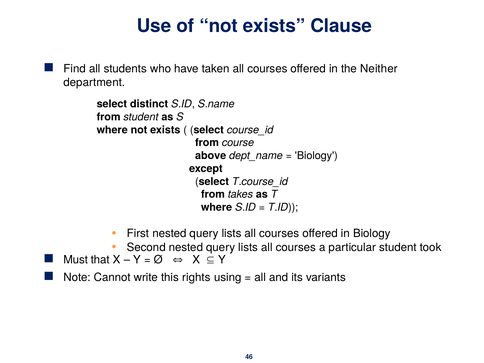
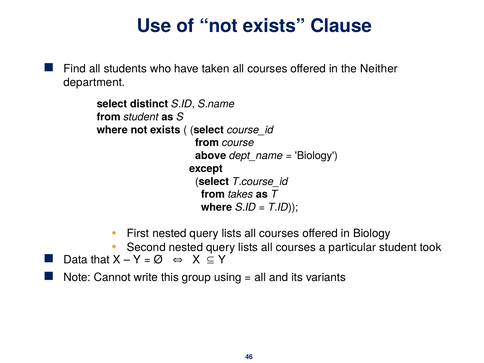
Must: Must -> Data
rights: rights -> group
